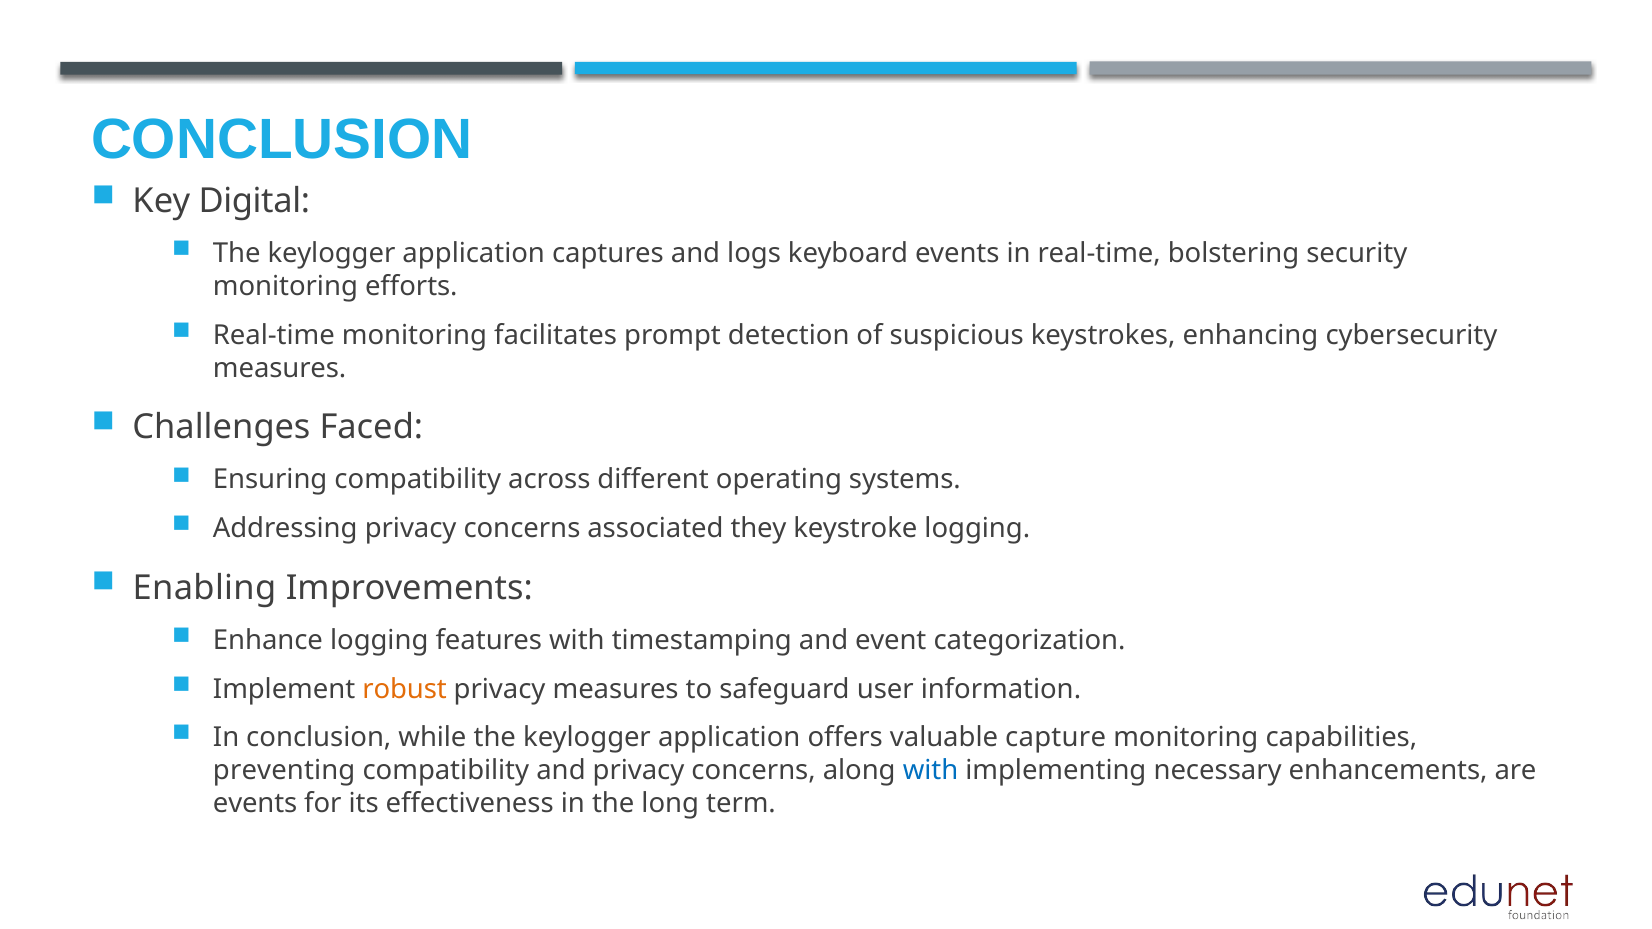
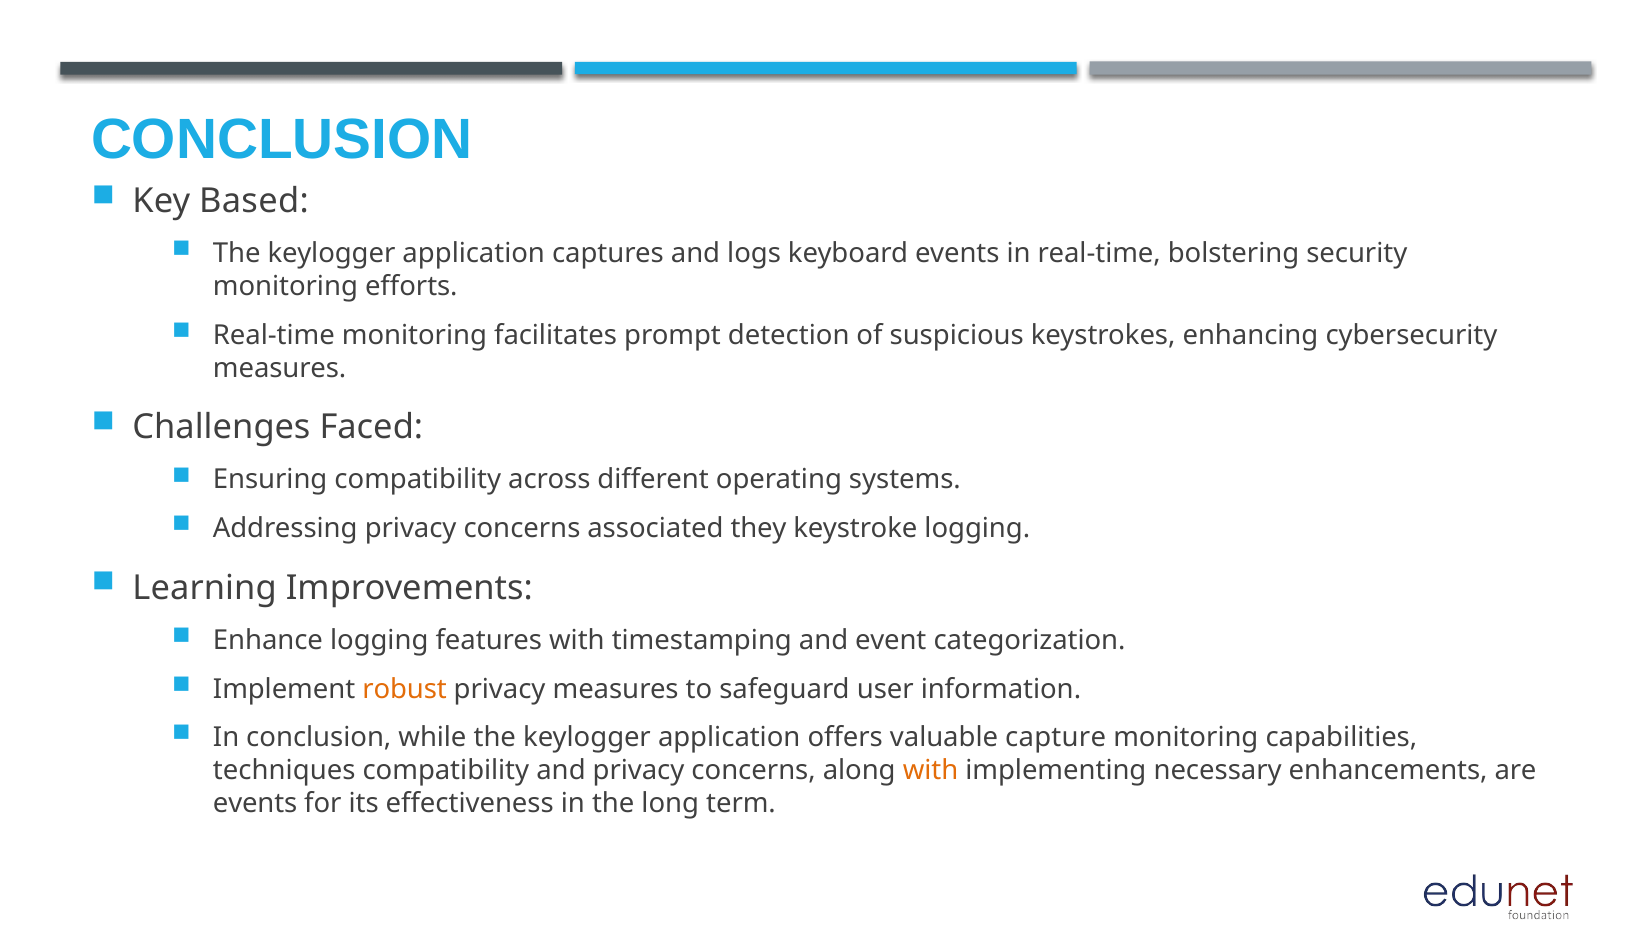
Digital: Digital -> Based
Enabling: Enabling -> Learning
preventing: preventing -> techniques
with at (931, 771) colour: blue -> orange
